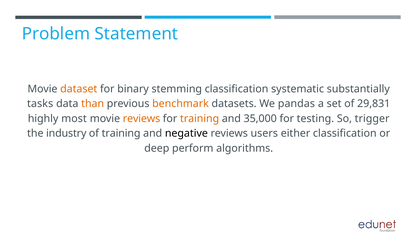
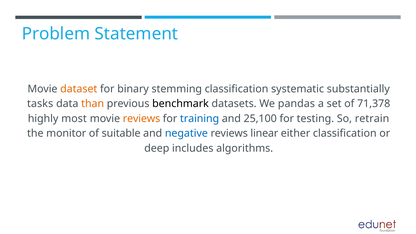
benchmark colour: orange -> black
29,831: 29,831 -> 71,378
training at (200, 119) colour: orange -> blue
35,000: 35,000 -> 25,100
trigger: trigger -> retrain
industry: industry -> monitor
of training: training -> suitable
negative colour: black -> blue
users: users -> linear
perform: perform -> includes
